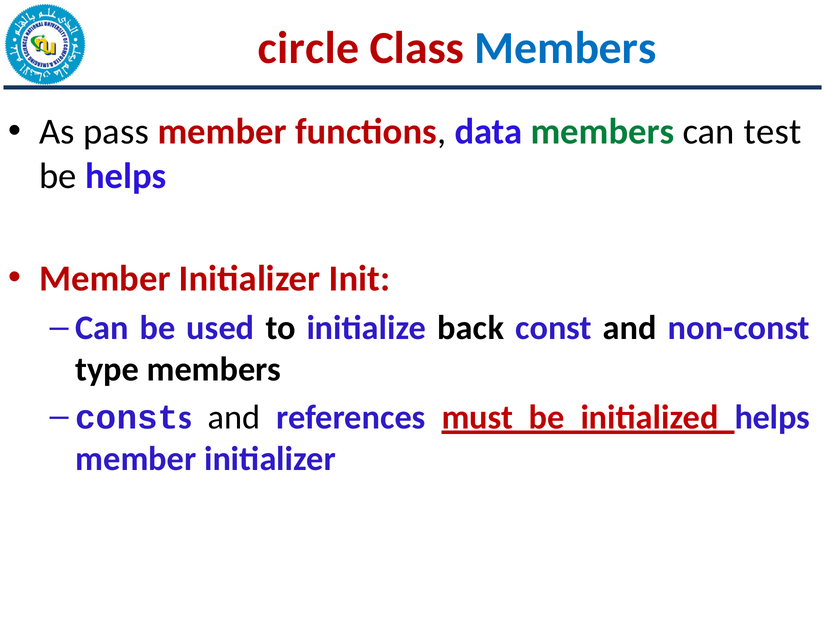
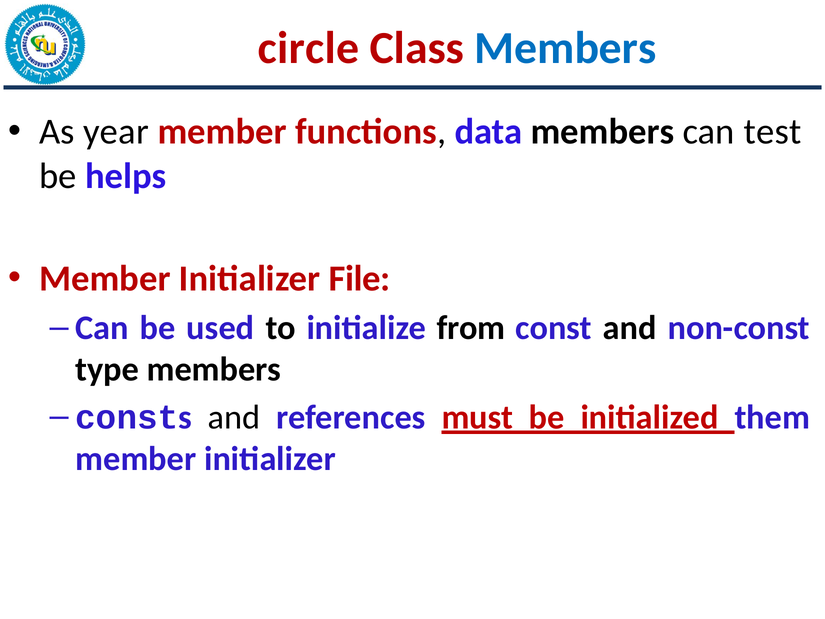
pass: pass -> year
members at (602, 132) colour: green -> black
Init: Init -> File
back: back -> from
initialized helps: helps -> them
